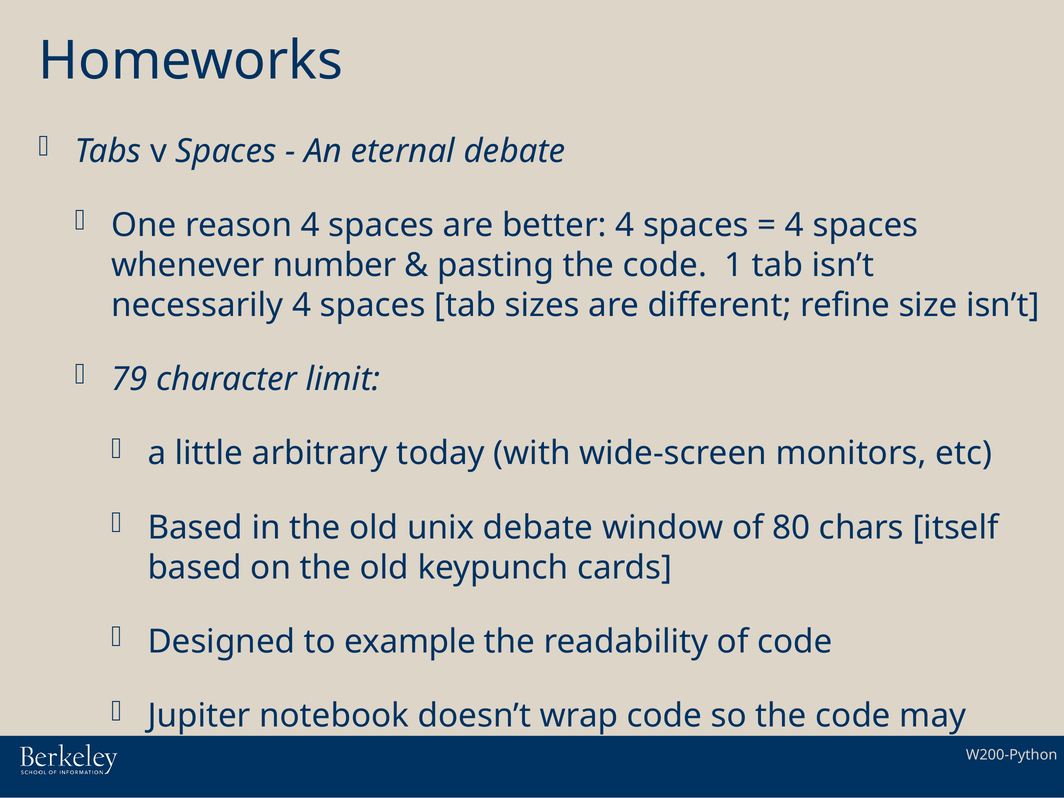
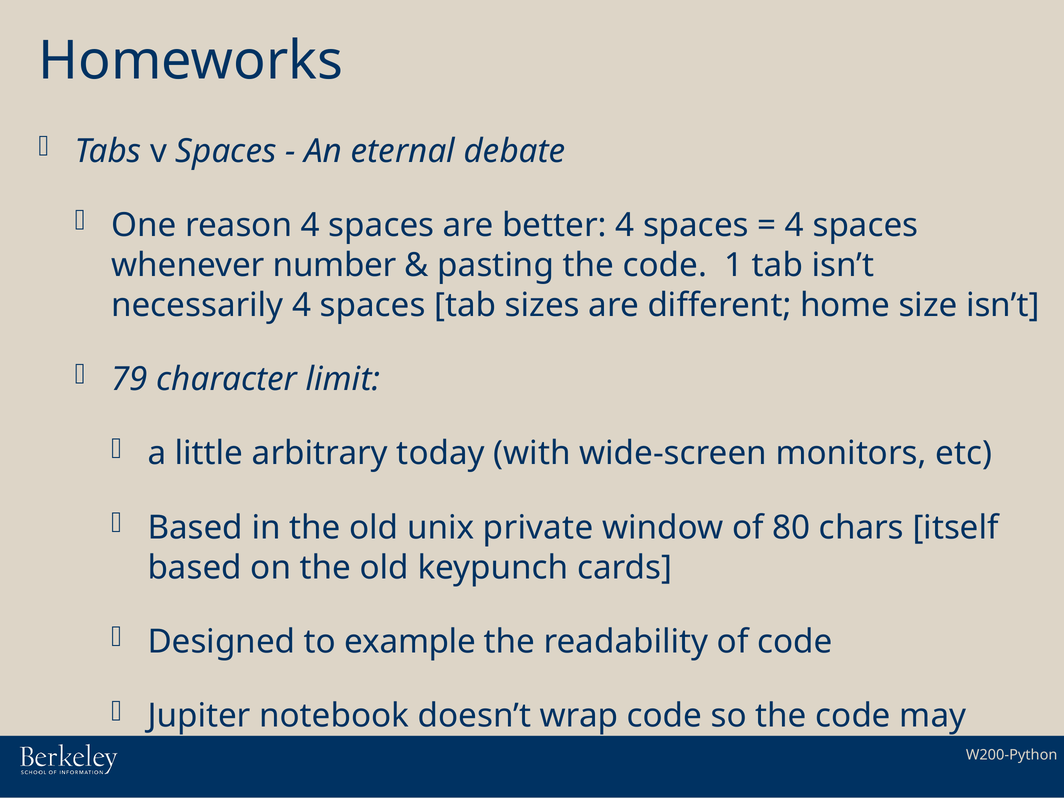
refine: refine -> home
unix debate: debate -> private
